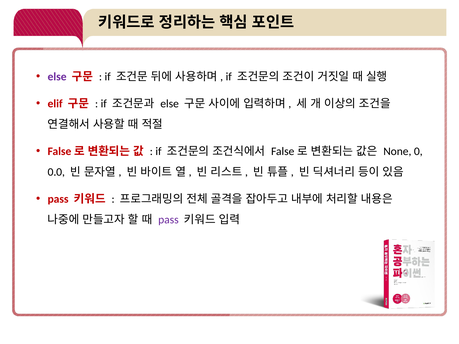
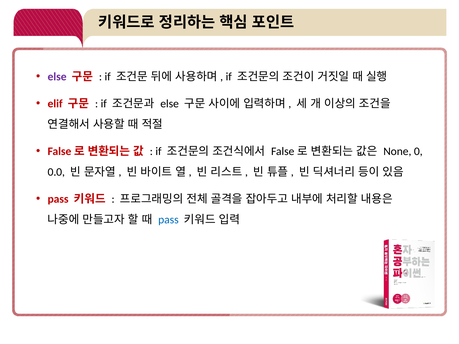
pass at (168, 220) colour: purple -> blue
